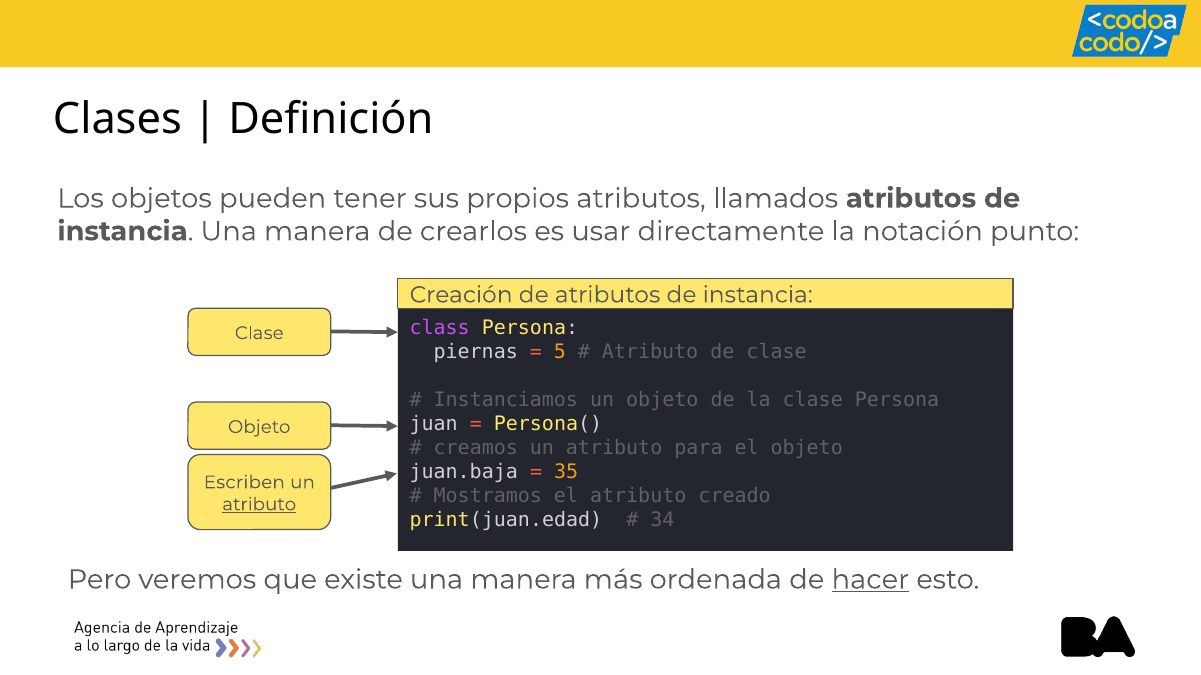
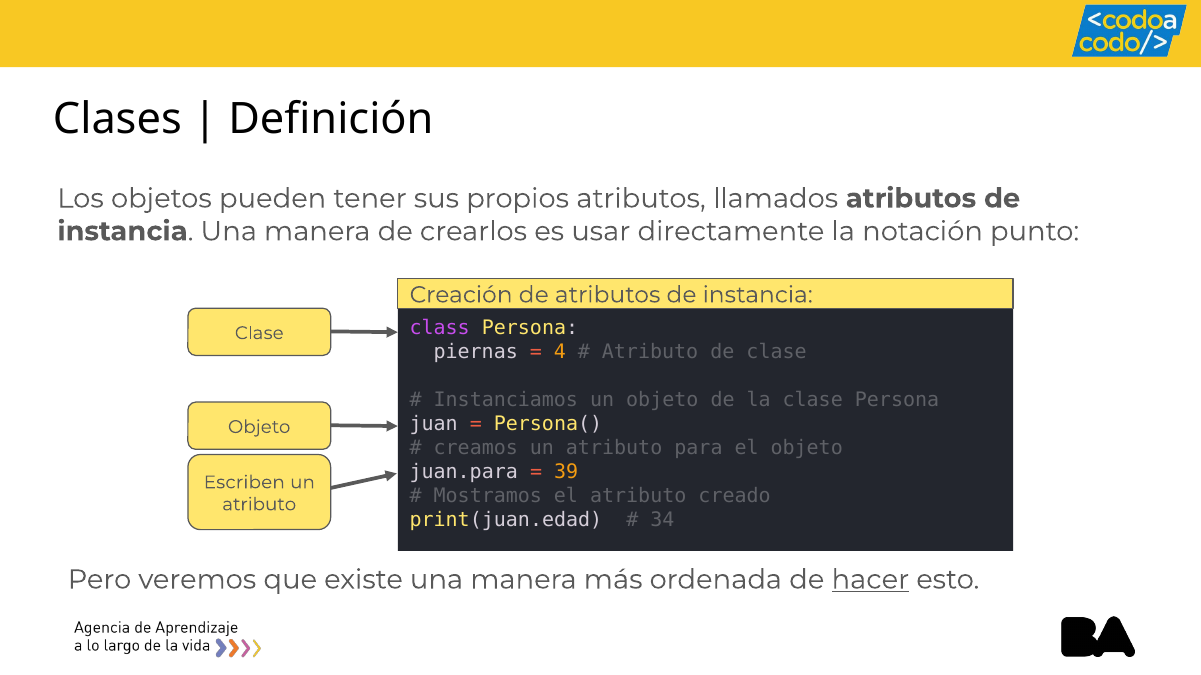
5: 5 -> 4
juan.baja: juan.baja -> juan.para
35: 35 -> 39
atributo at (259, 505) underline: present -> none
